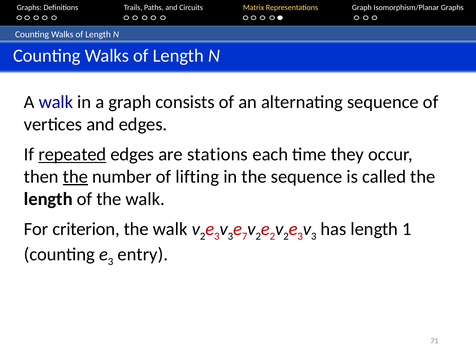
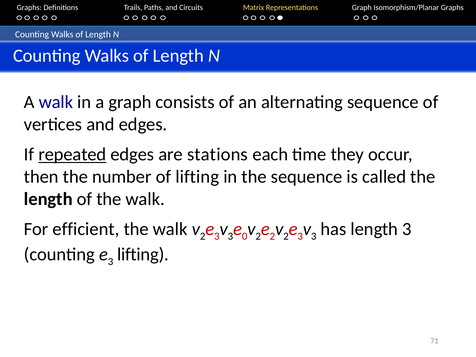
the at (75, 177) underline: present -> none
criterion: criterion -> efficient
7: 7 -> 0
length 1: 1 -> 3
entry at (143, 254): entry -> lifting
